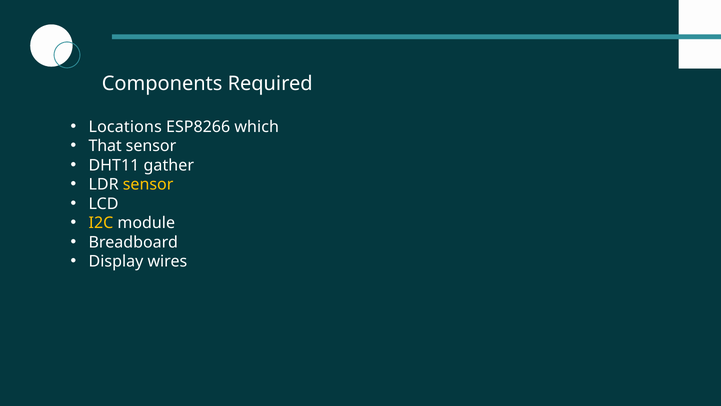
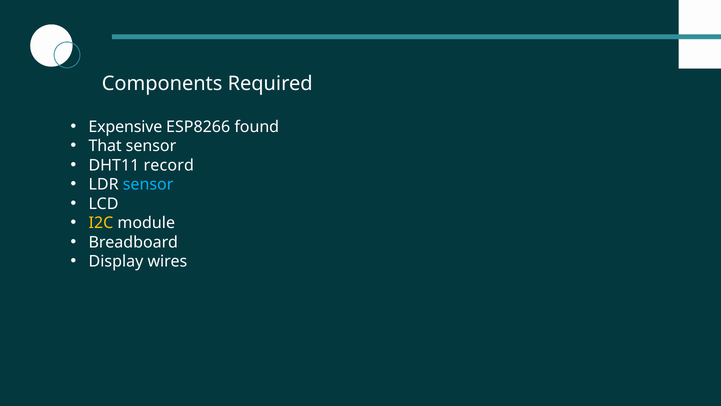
Locations: Locations -> Expensive
which: which -> found
gather: gather -> record
sensor at (148, 184) colour: yellow -> light blue
